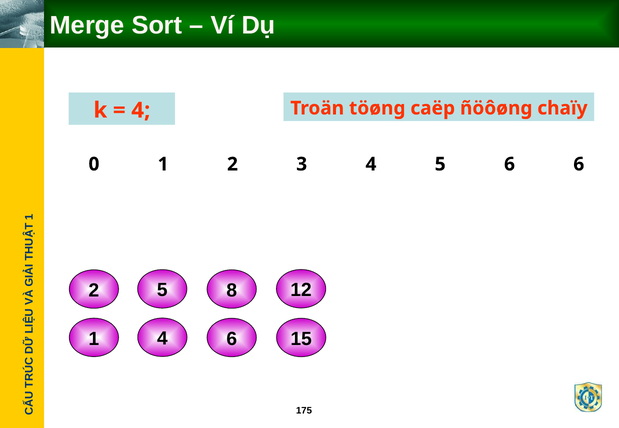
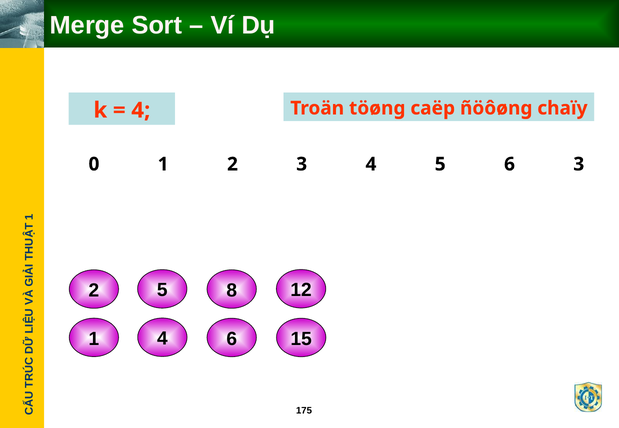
6 6: 6 -> 3
